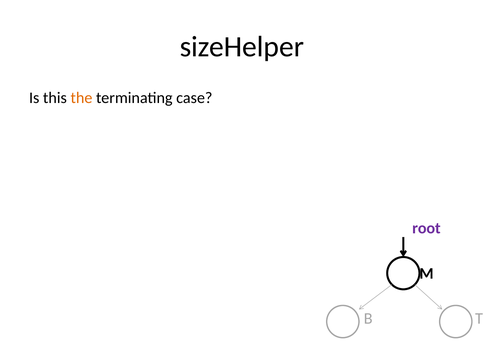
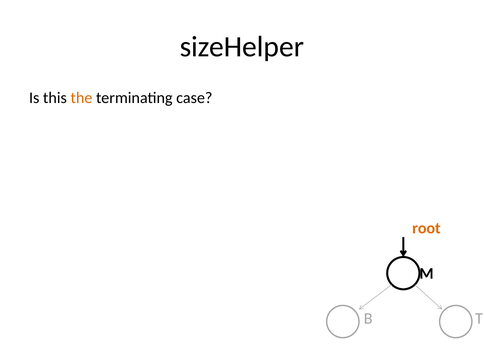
root colour: purple -> orange
